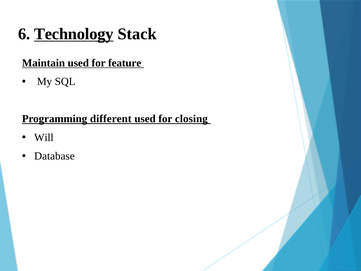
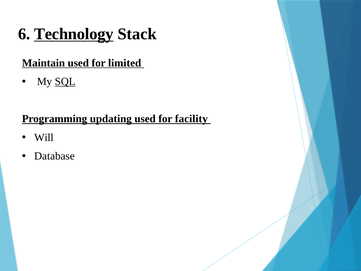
feature: feature -> limited
SQL underline: none -> present
different: different -> updating
closing: closing -> facility
